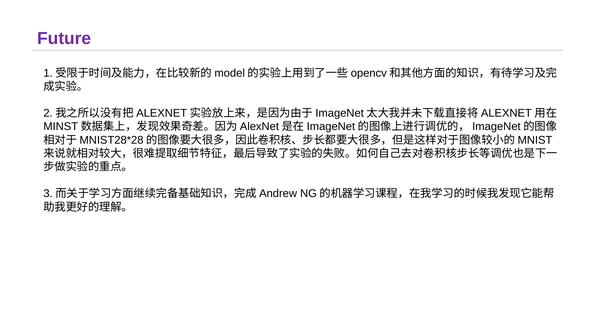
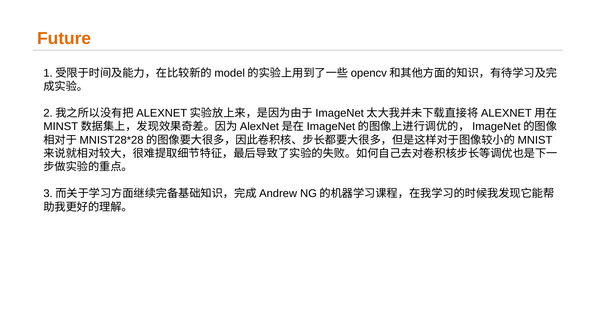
Future colour: purple -> orange
